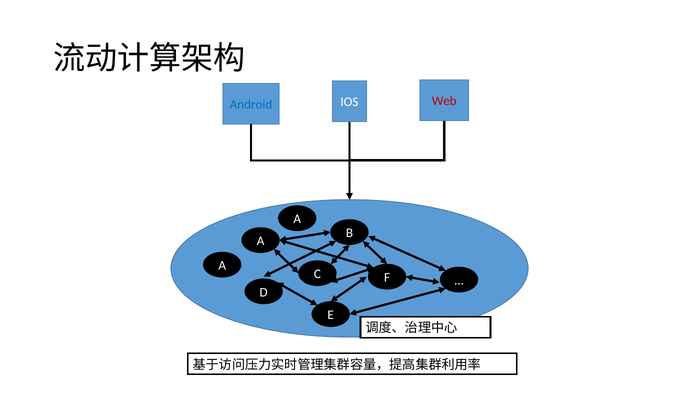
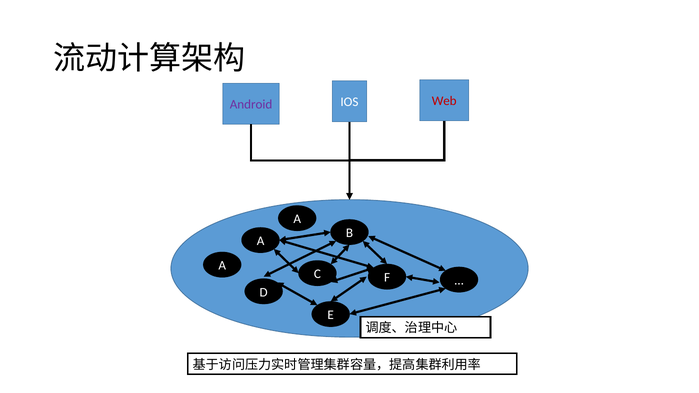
Android colour: blue -> purple
